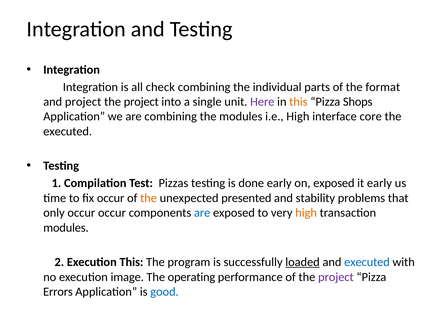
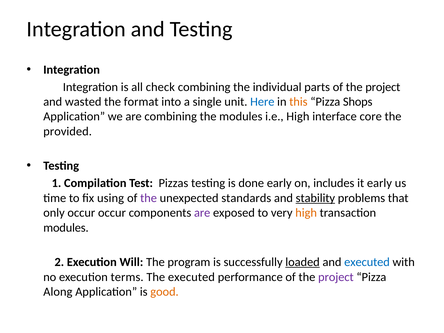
parts of the format: format -> project
and project: project -> wasted
project at (141, 102): project -> format
Here colour: purple -> blue
executed at (68, 131): executed -> provided
on exposed: exposed -> includes
fix occur: occur -> using
the at (149, 198) colour: orange -> purple
presented: presented -> standards
stability underline: none -> present
are at (202, 213) colour: blue -> purple
Execution This: This -> Will
image: image -> terms
The operating: operating -> executed
Errors: Errors -> Along
good colour: blue -> orange
